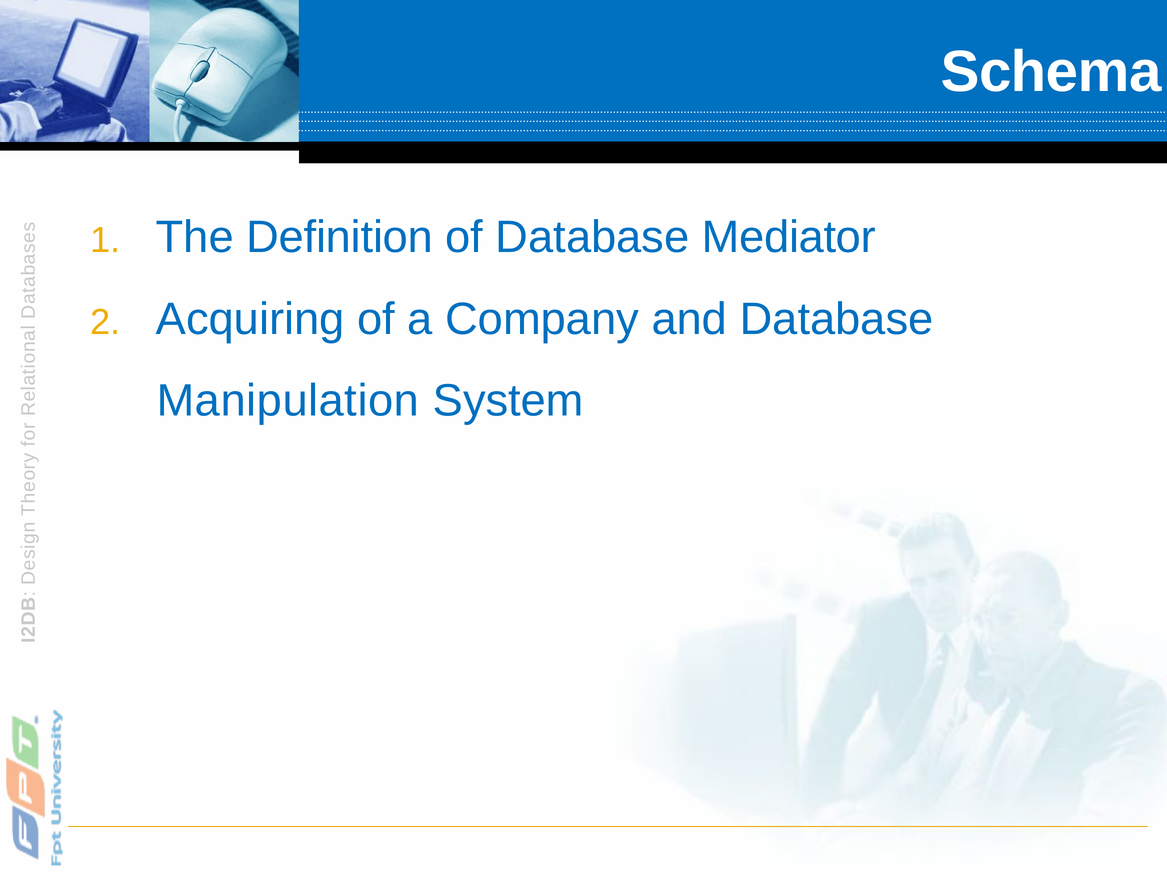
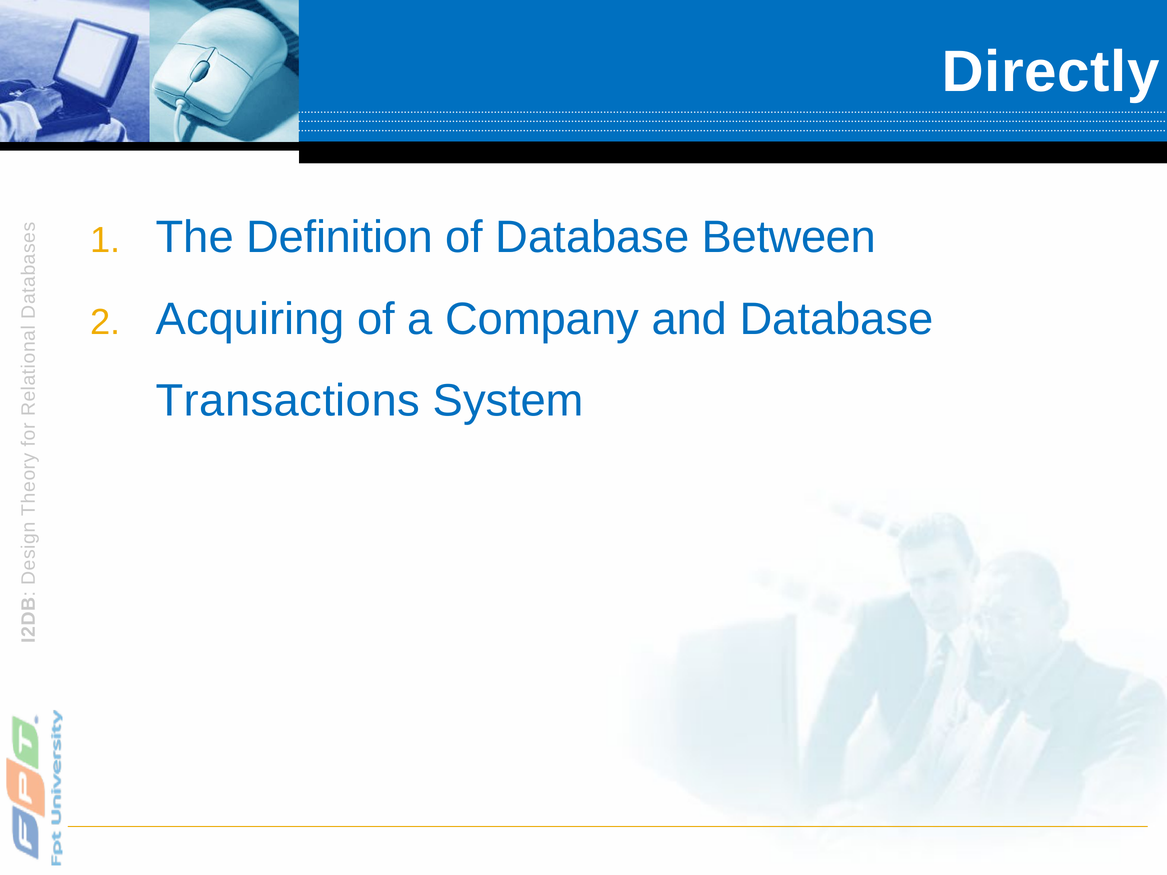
Schema: Schema -> Directly
Mediator: Mediator -> Between
Manipulation: Manipulation -> Transactions
